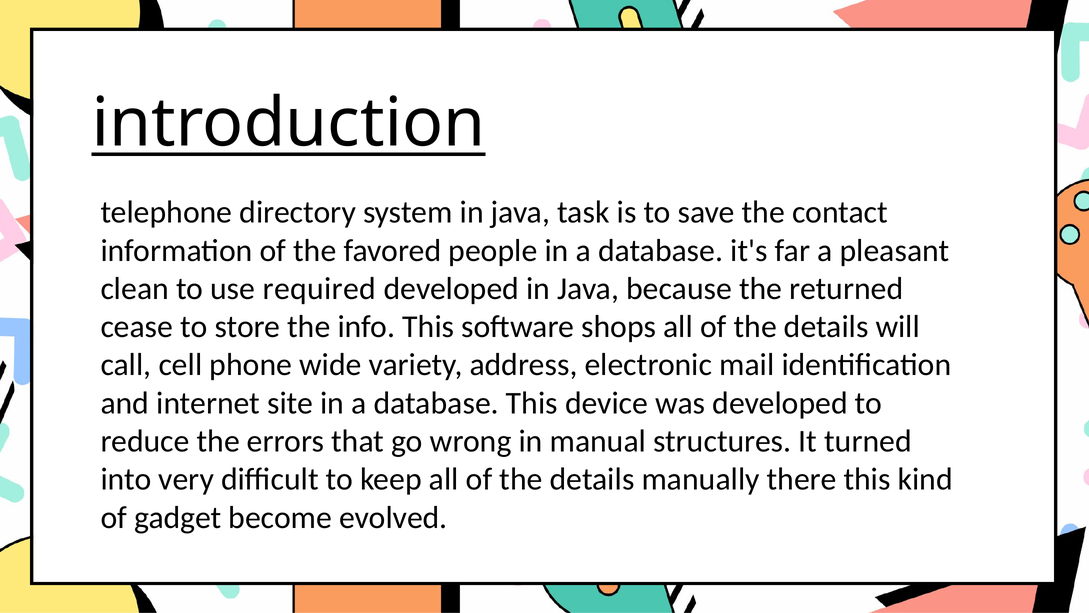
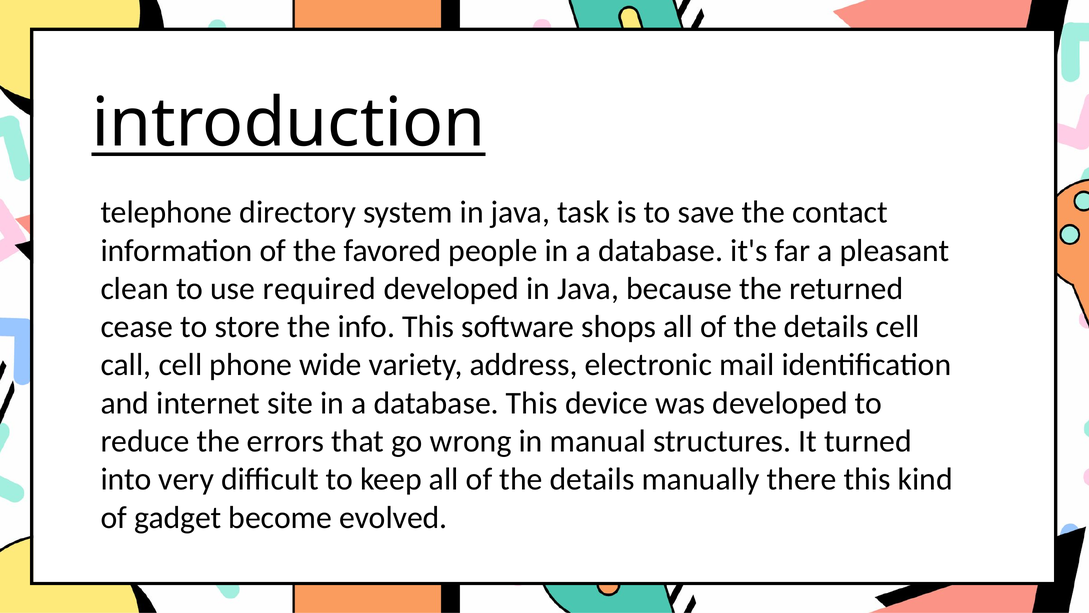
details will: will -> cell
